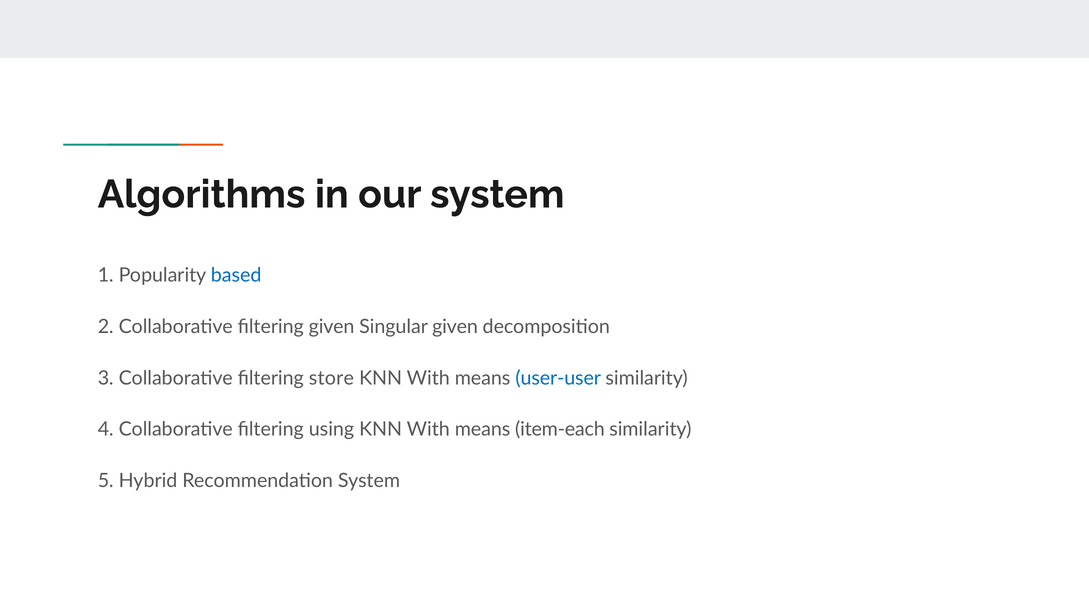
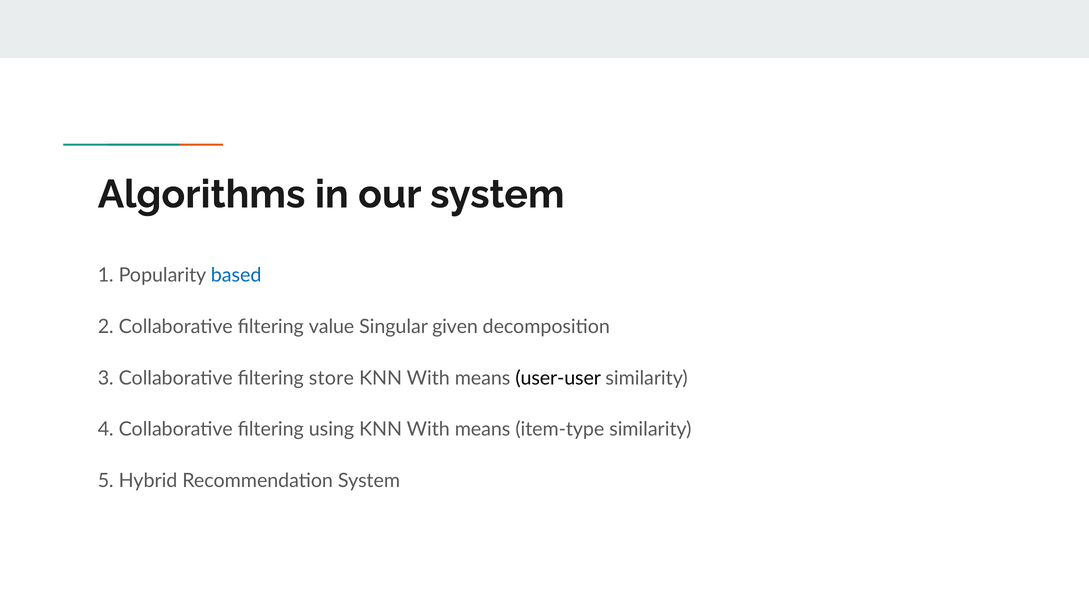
filtering given: given -> value
user-user colour: blue -> black
item-each: item-each -> item-type
